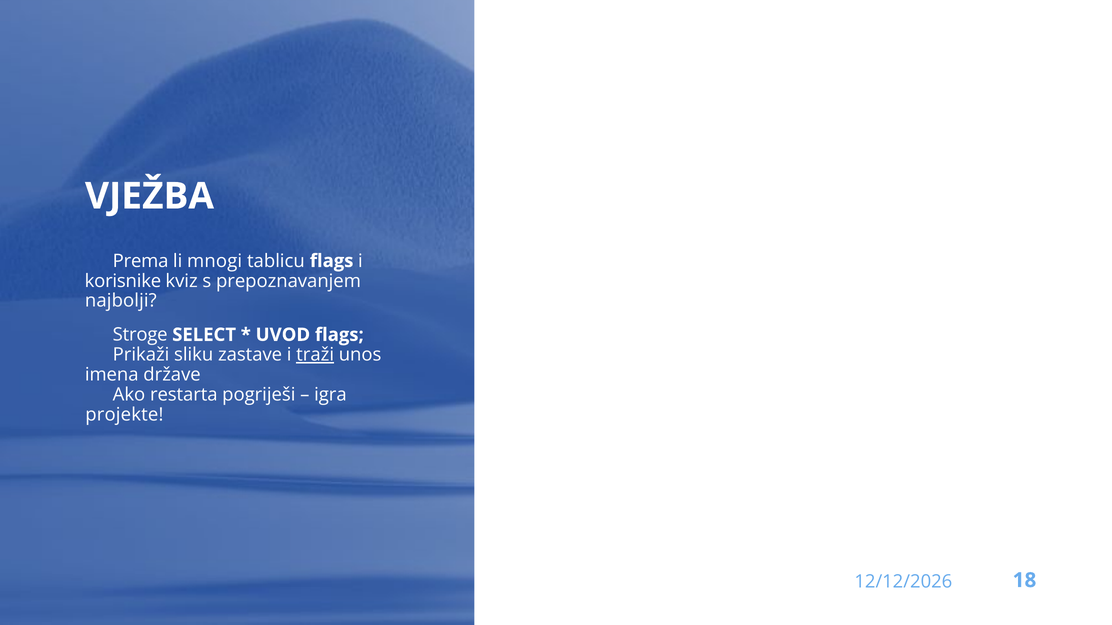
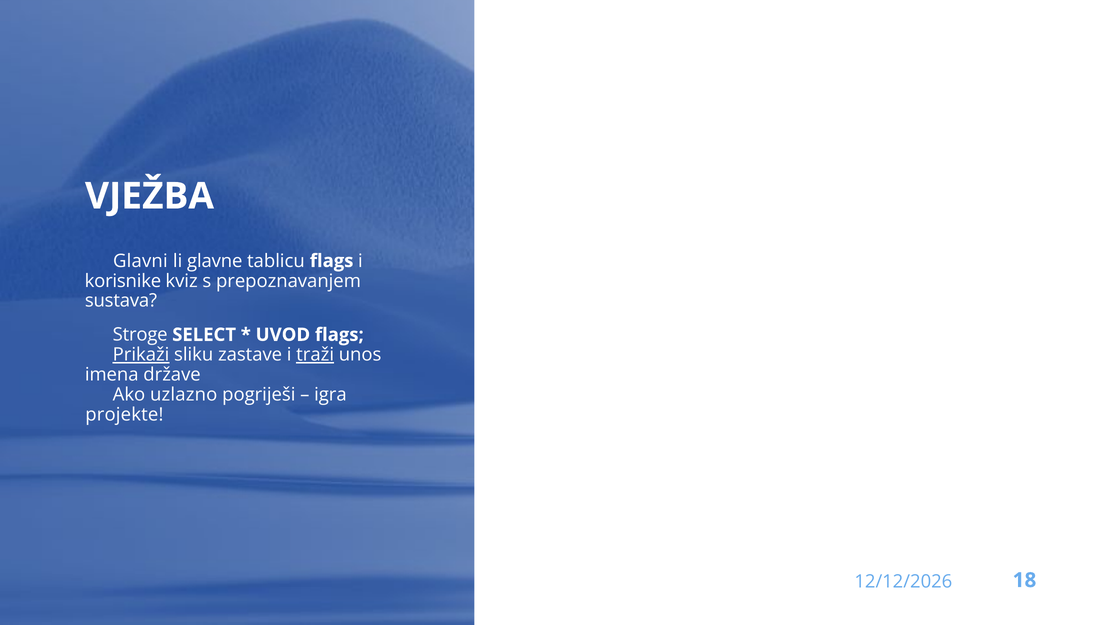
Prema: Prema -> Glavni
mnogi: mnogi -> glavne
najbolji: najbolji -> sustava
Prikaži underline: none -> present
restarta: restarta -> uzlazno
